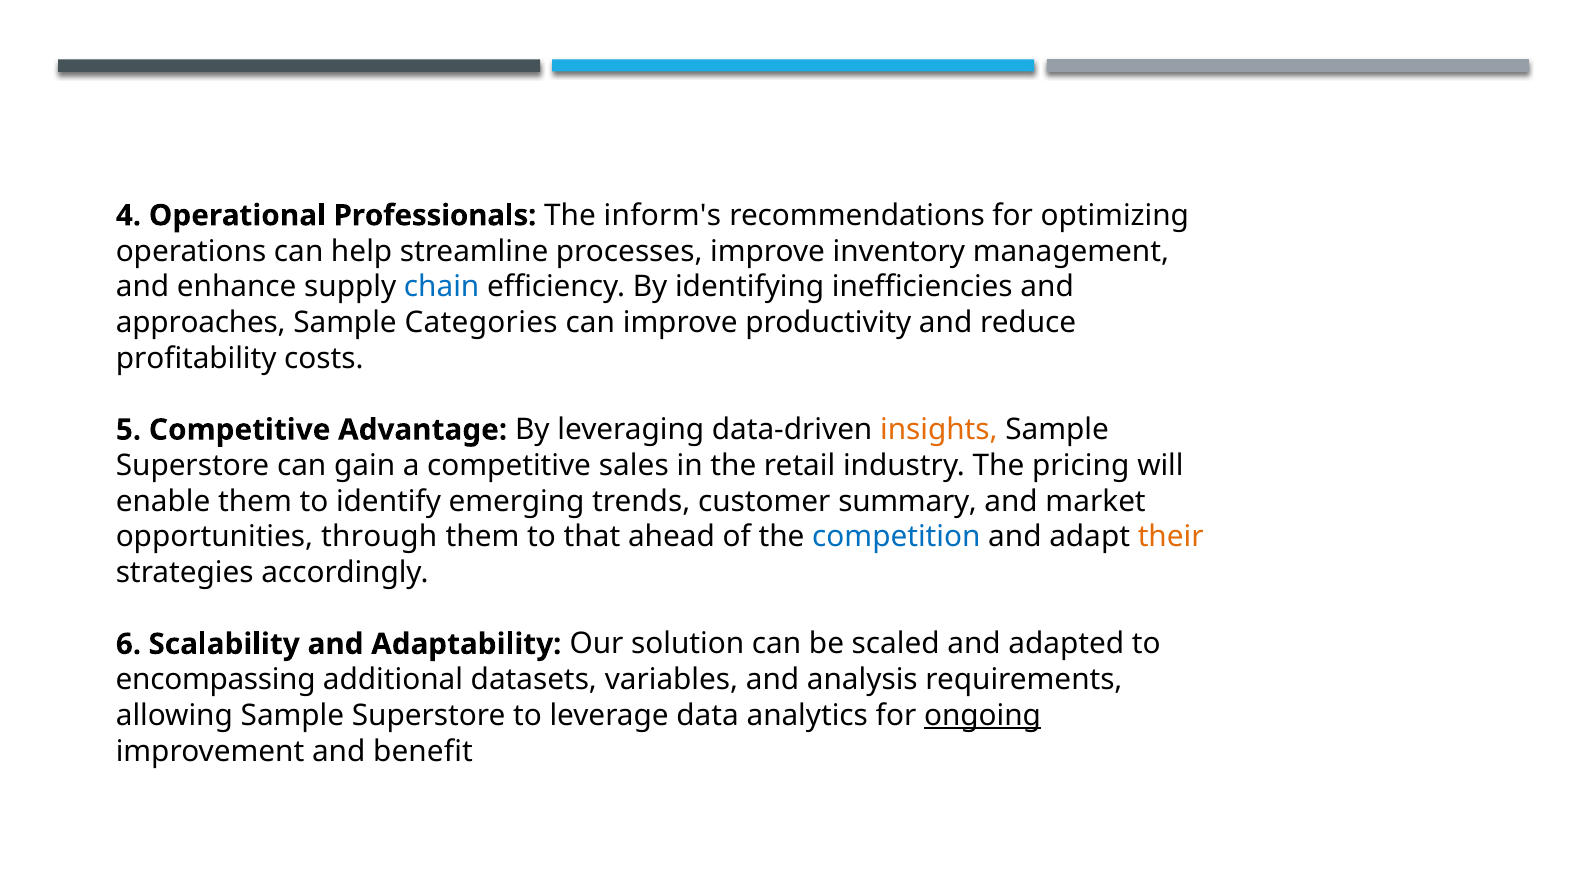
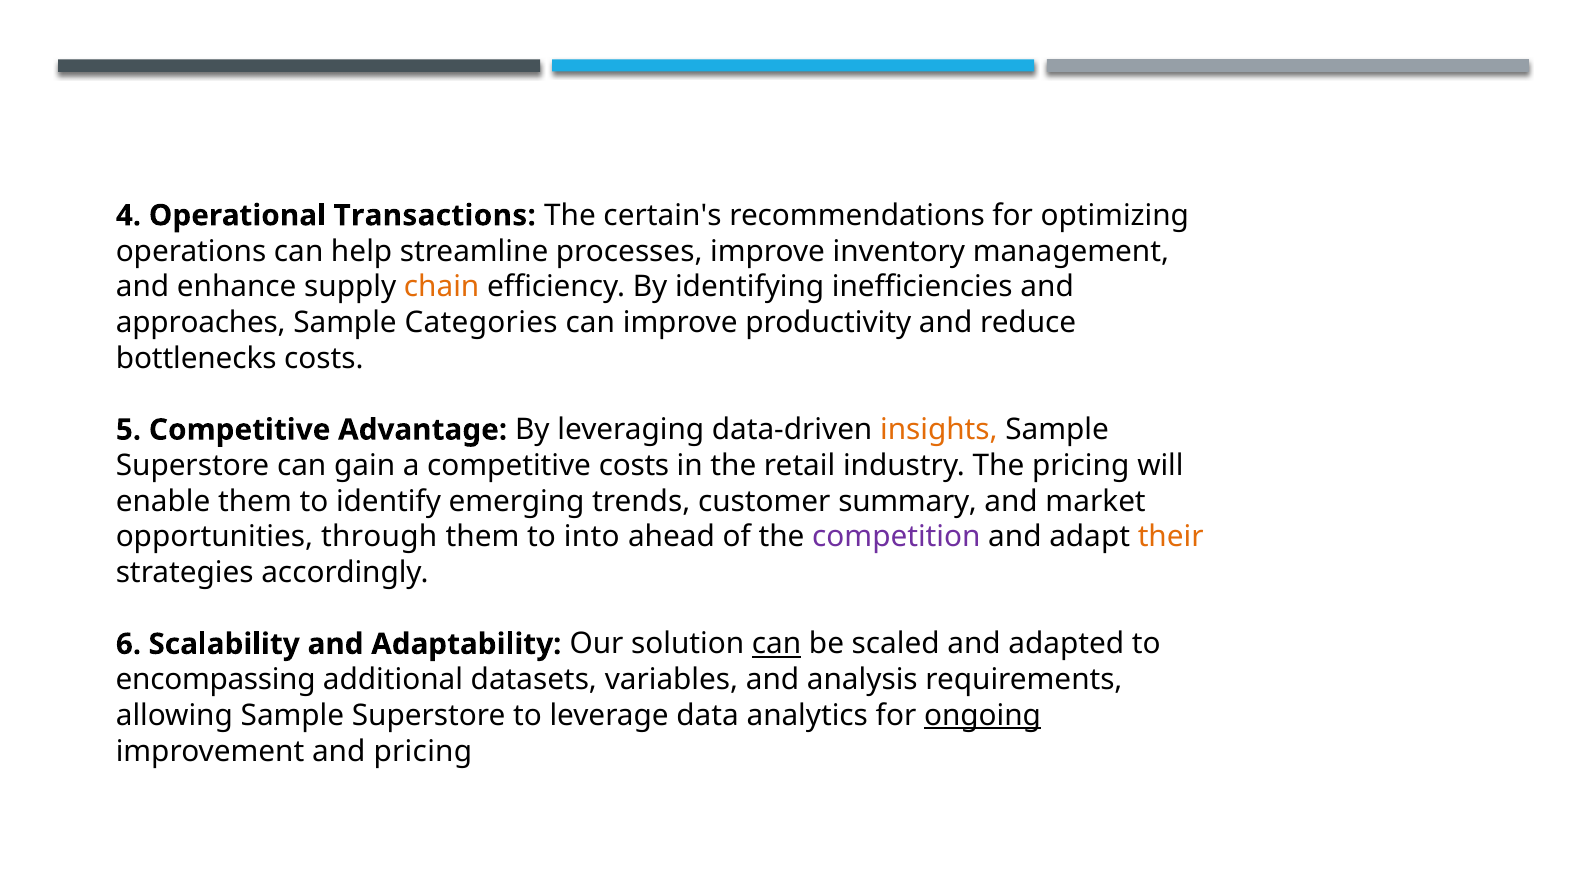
Professionals: Professionals -> Transactions
inform's: inform's -> certain's
chain colour: blue -> orange
profitability: profitability -> bottlenecks
competitive sales: sales -> costs
that: that -> into
competition colour: blue -> purple
can at (777, 644) underline: none -> present
and benefit: benefit -> pricing
